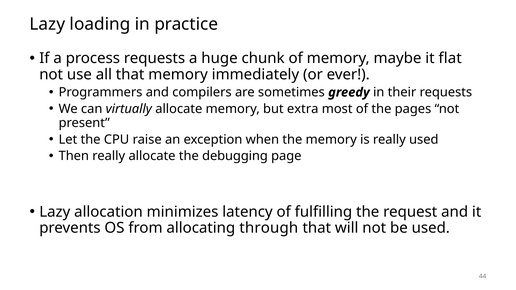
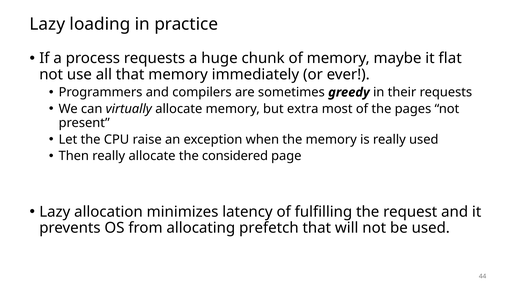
debugging: debugging -> considered
through: through -> prefetch
